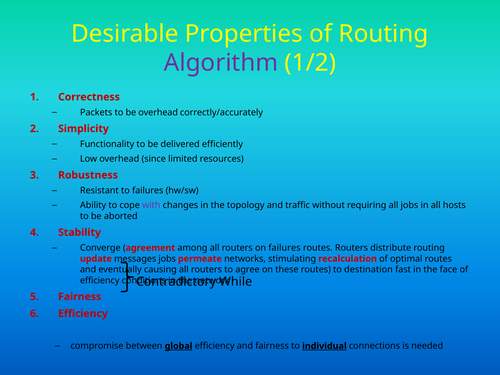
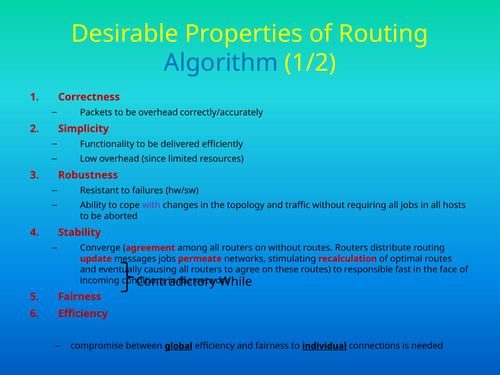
Algorithm colour: purple -> blue
on failures: failures -> without
destination: destination -> responsible
efficiency at (100, 280): efficiency -> incoming
